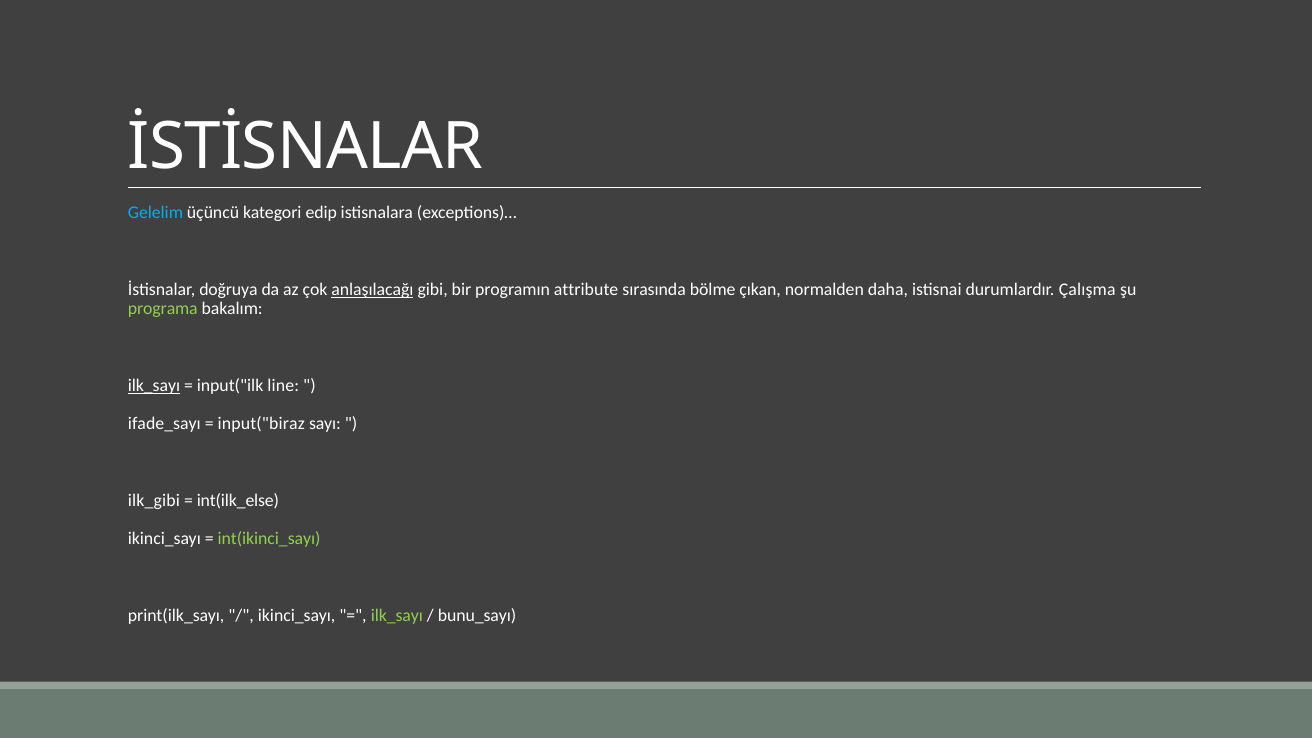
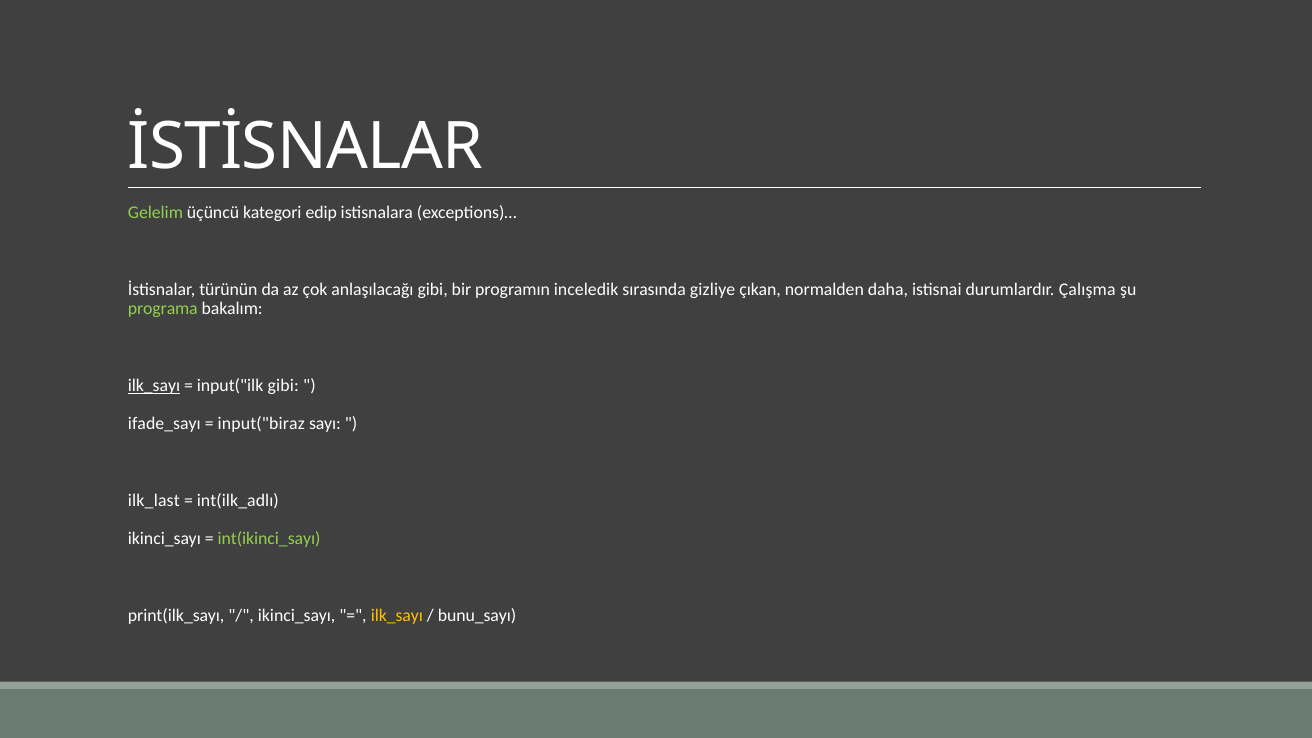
Gelelim colour: light blue -> light green
doğruya: doğruya -> türünün
anlaşılacağı underline: present -> none
attribute: attribute -> inceledik
bölme: bölme -> gizliye
input("ilk line: line -> gibi
ilk_gibi: ilk_gibi -> ilk_last
int(ilk_else: int(ilk_else -> int(ilk_adlı
ilk_sayı at (397, 616) colour: light green -> yellow
